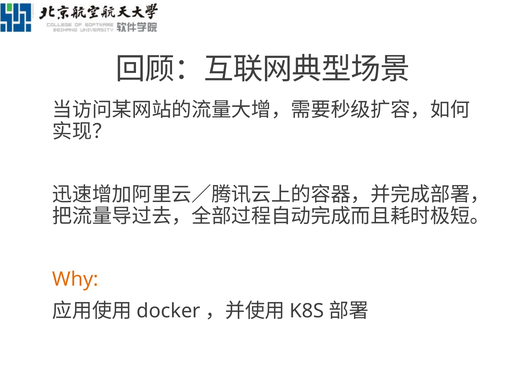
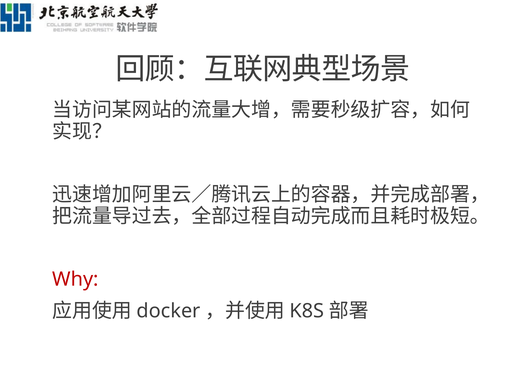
Why colour: orange -> red
